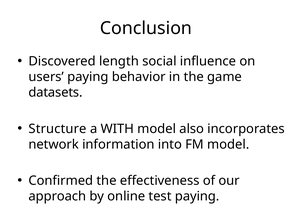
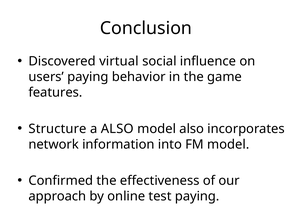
length: length -> virtual
datasets: datasets -> features
a WITH: WITH -> ALSO
